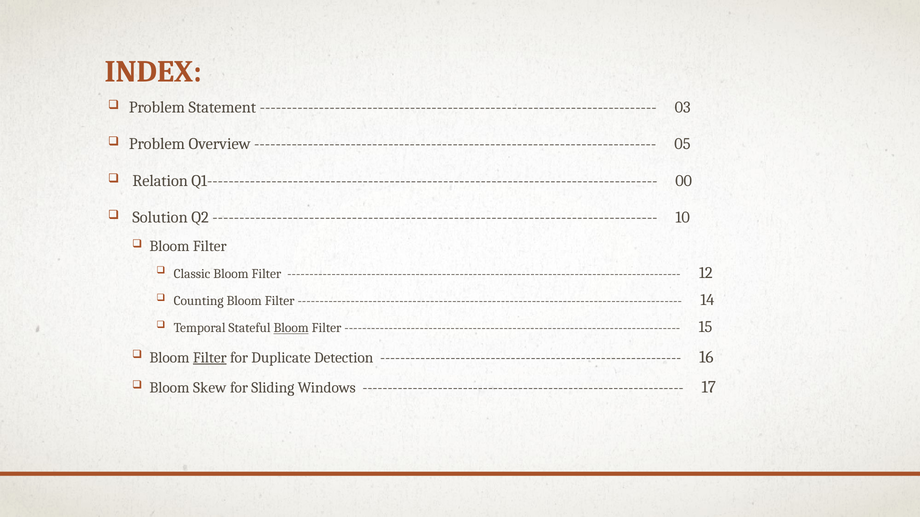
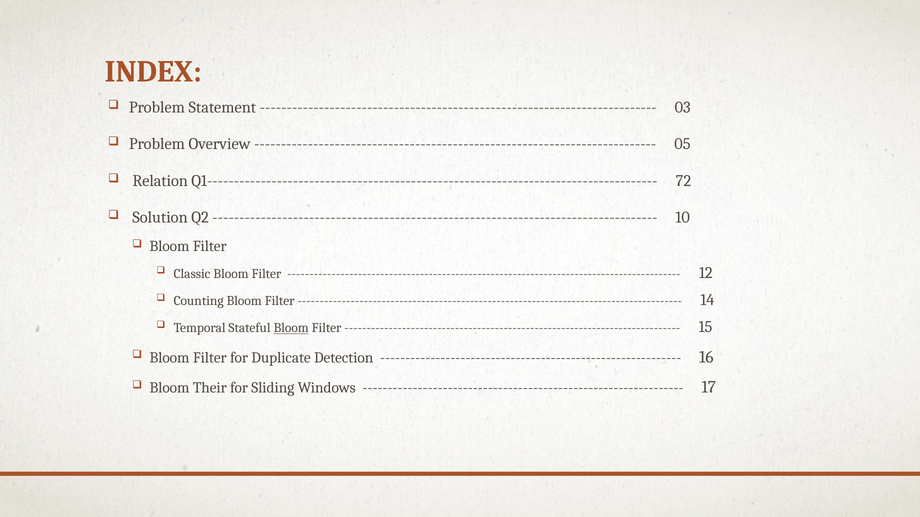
00: 00 -> 72
Filter at (210, 358) underline: present -> none
Skew: Skew -> Their
